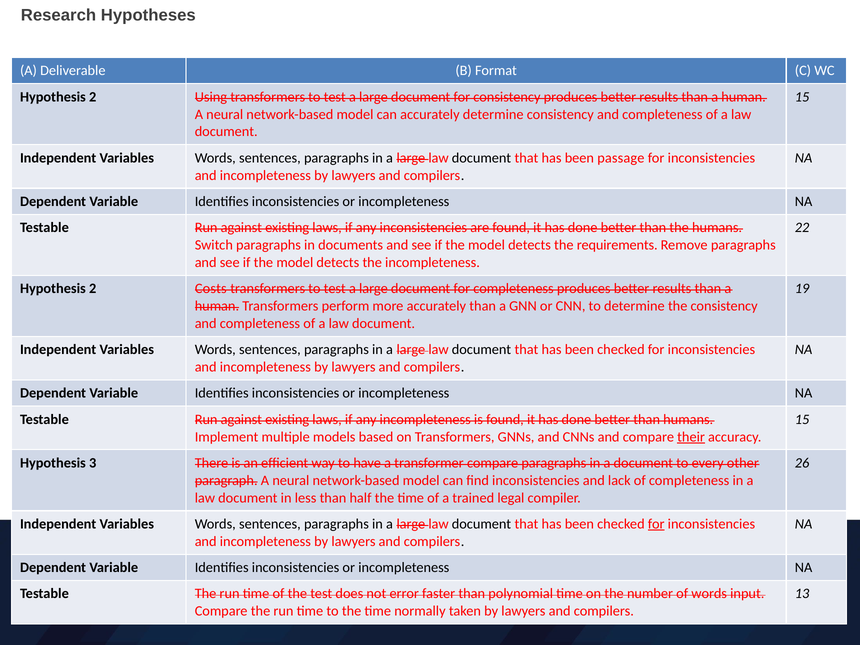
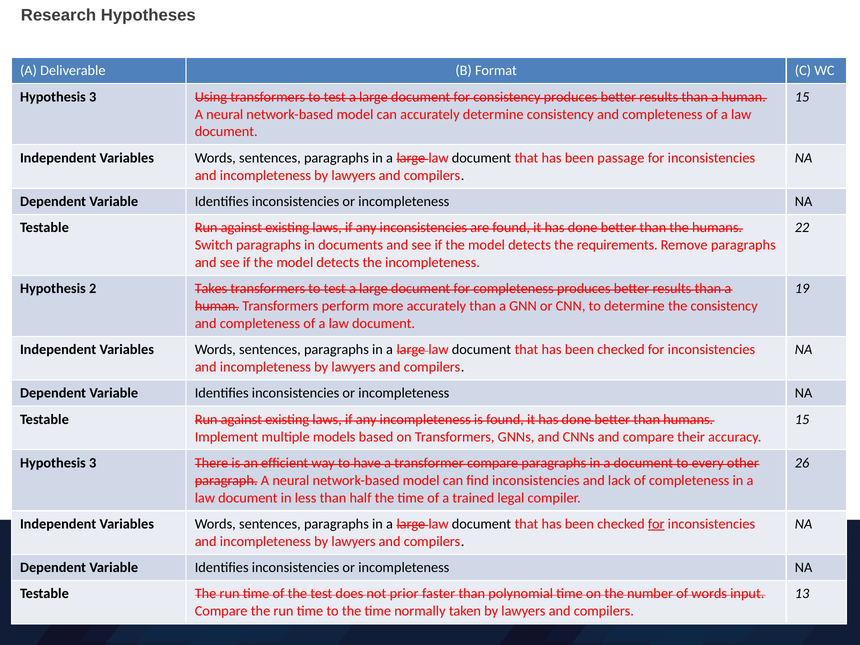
2 at (93, 97): 2 -> 3
Costs: Costs -> Takes
their underline: present -> none
error: error -> prior
